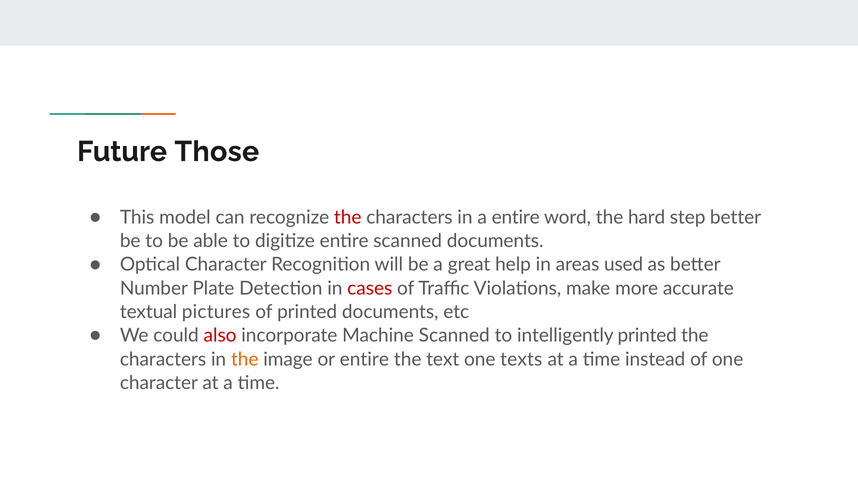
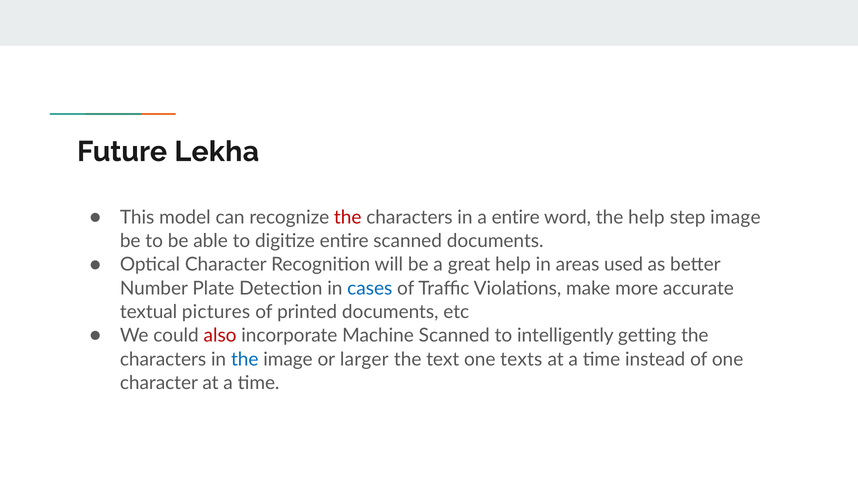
Those: Those -> Lekha
the hard: hard -> help
step better: better -> image
cases colour: red -> blue
intelligently printed: printed -> getting
the at (245, 359) colour: orange -> blue
or entire: entire -> larger
